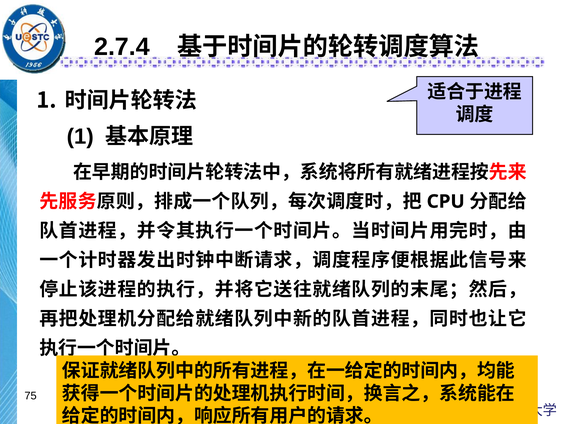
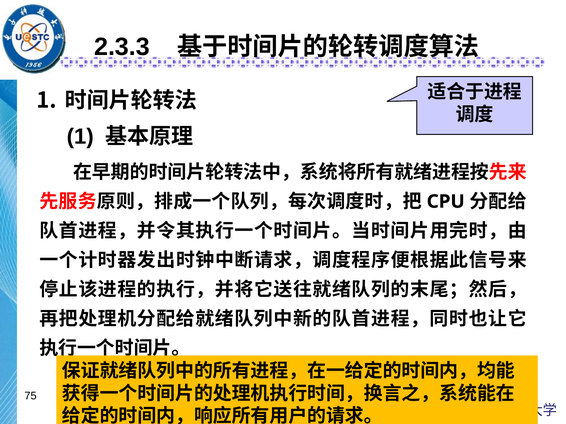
2.7.4: 2.7.4 -> 2.3.3
